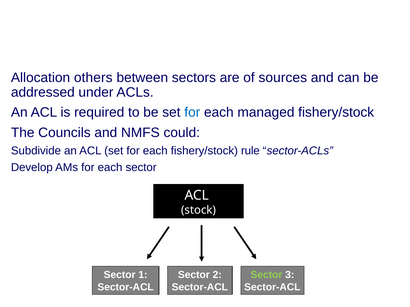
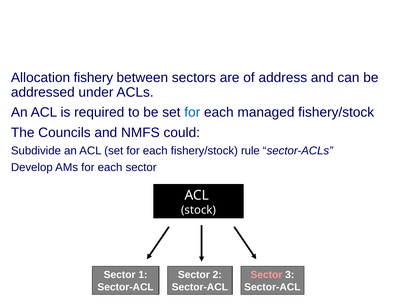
others: others -> fishery
sources: sources -> address
Sector at (266, 275) colour: light green -> pink
